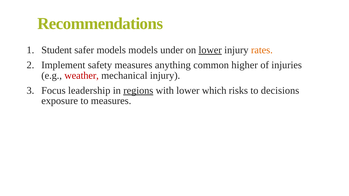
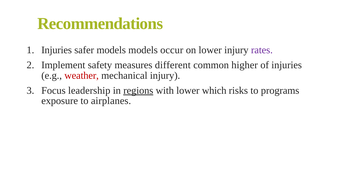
Student at (57, 50): Student -> Injuries
under: under -> occur
lower at (210, 50) underline: present -> none
rates colour: orange -> purple
anything: anything -> different
decisions: decisions -> programs
to measures: measures -> airplanes
